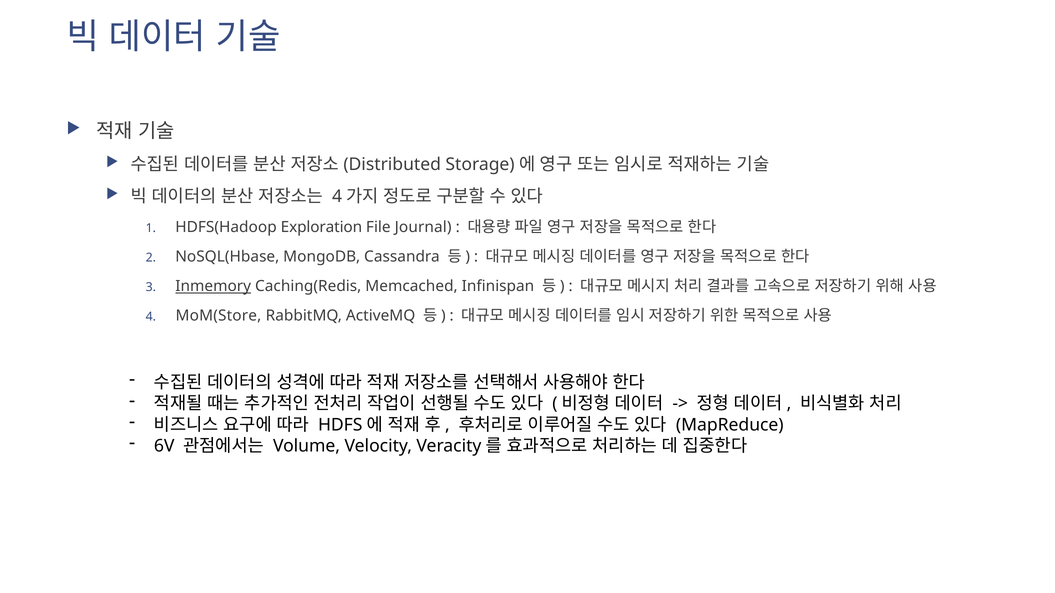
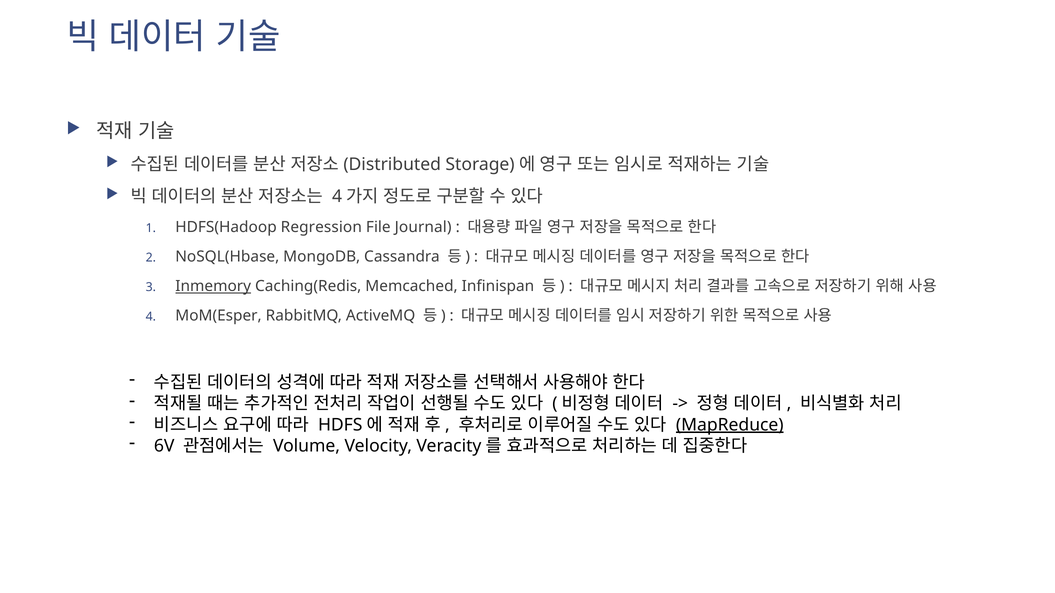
Exploration: Exploration -> Regression
MoM(Store: MoM(Store -> MoM(Esper
MapReduce underline: none -> present
